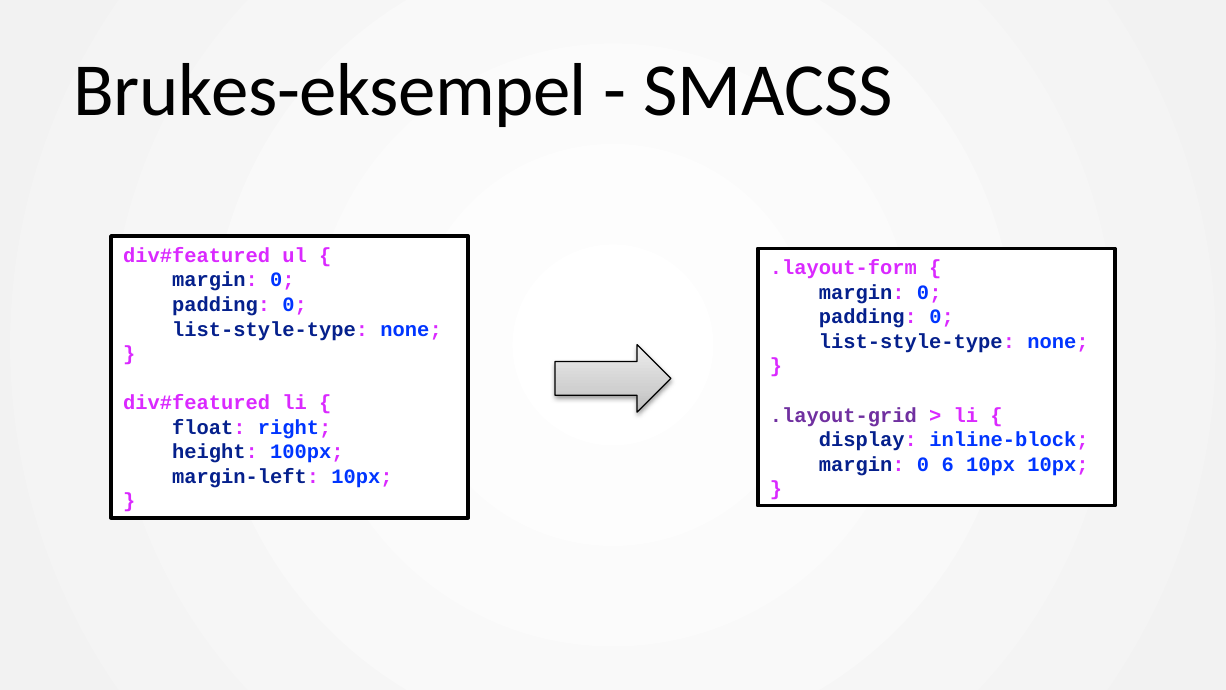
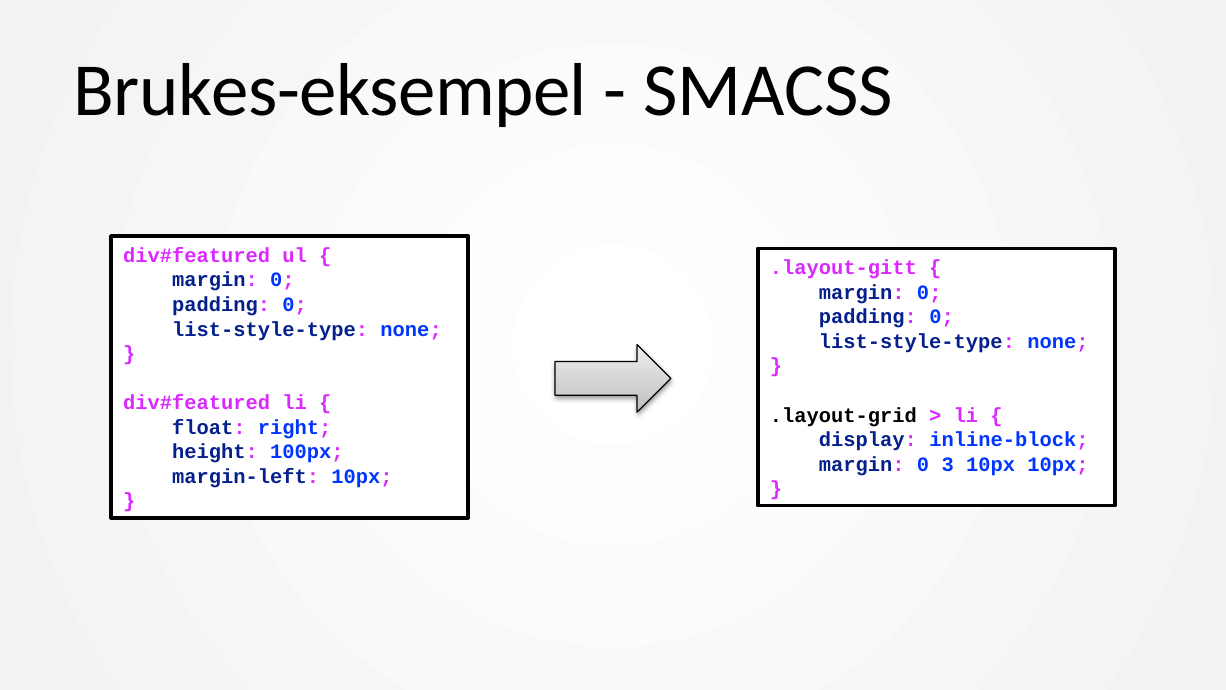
.layout-form: .layout-form -> .layout-gitt
.layout-grid colour: purple -> black
6: 6 -> 3
